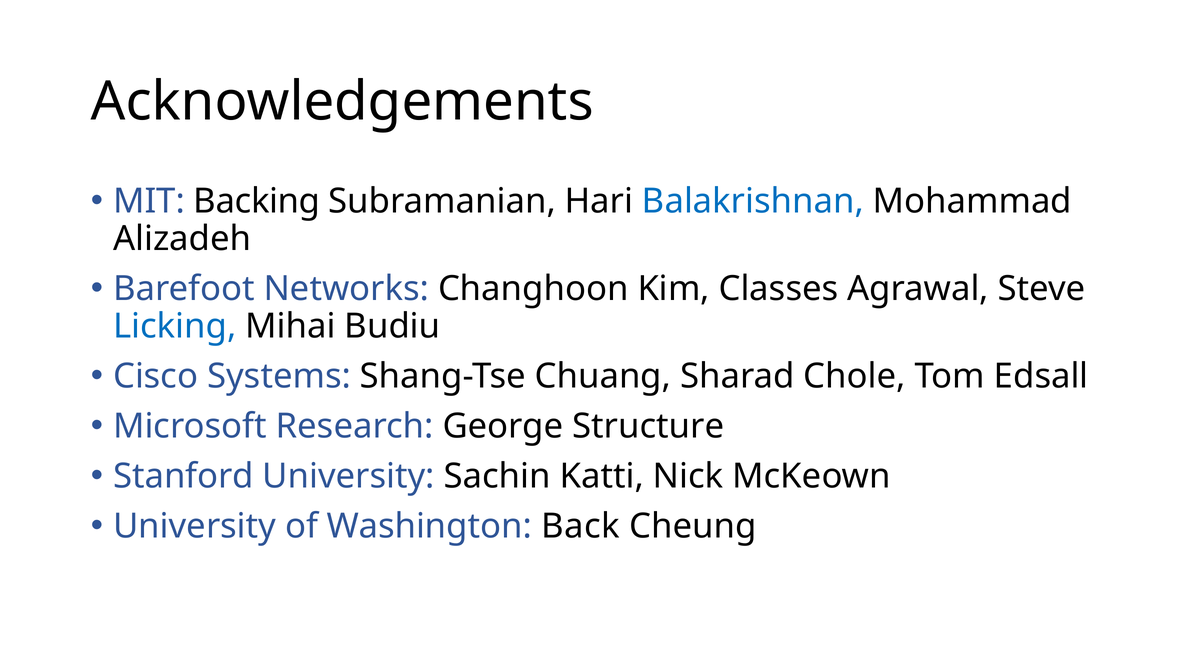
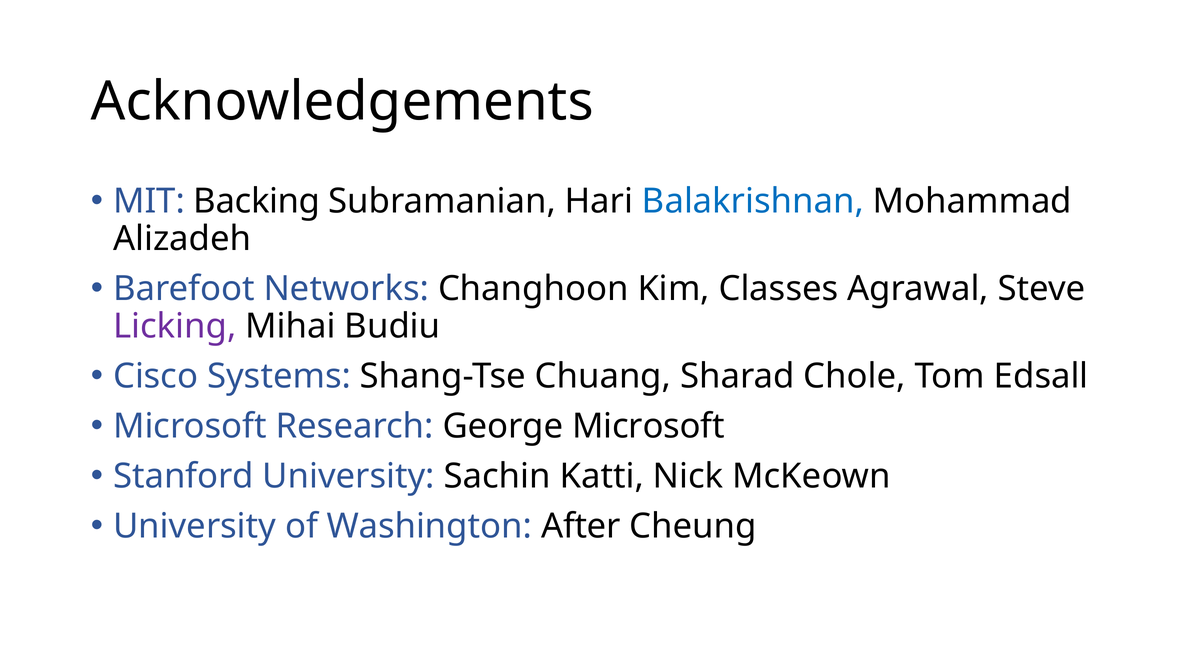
Licking colour: blue -> purple
George Structure: Structure -> Microsoft
Back: Back -> After
